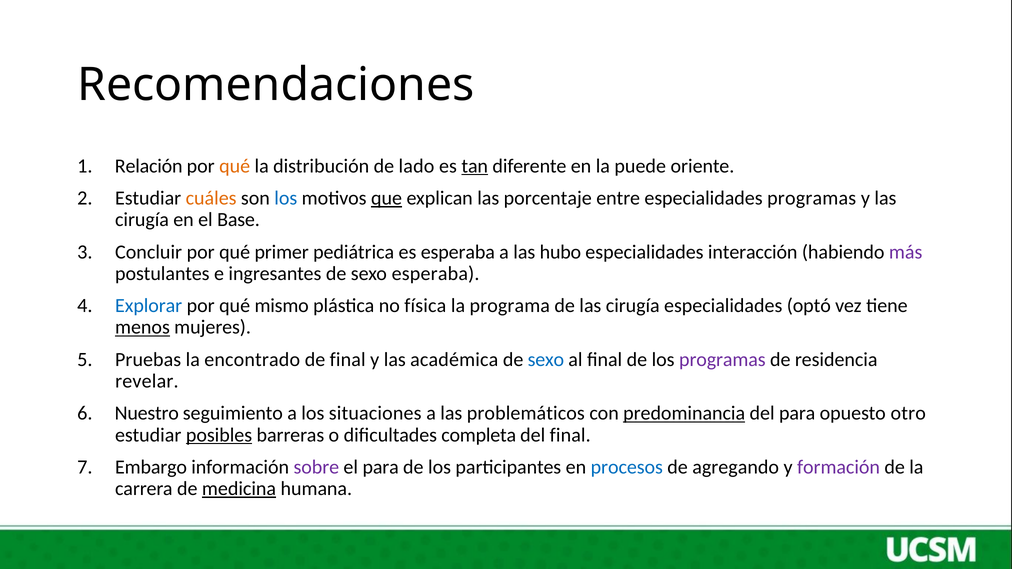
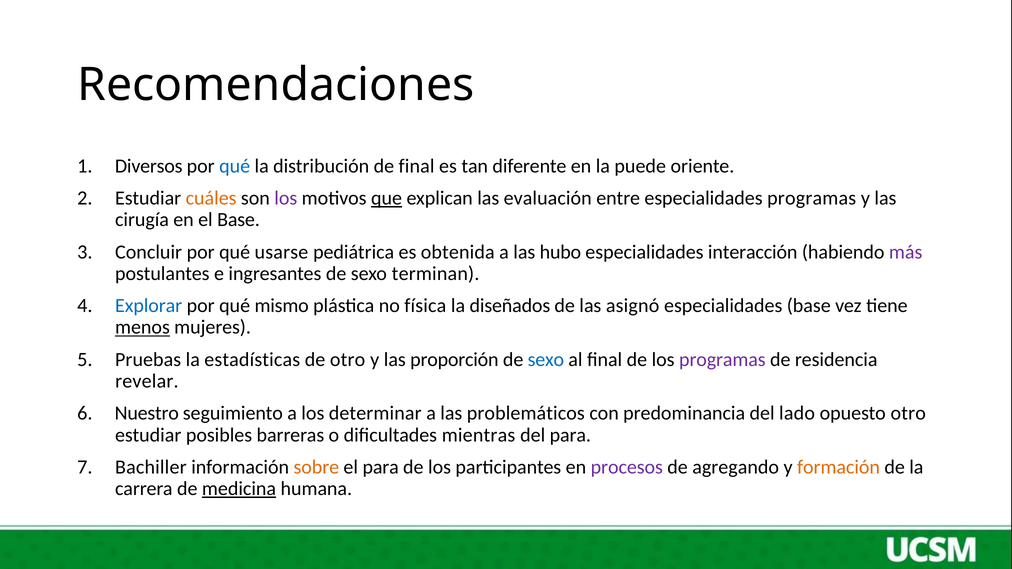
Relación: Relación -> Diversos
qué at (235, 166) colour: orange -> blue
de lado: lado -> final
tan underline: present -> none
los at (286, 198) colour: blue -> purple
porcentaje: porcentaje -> evaluación
primer: primer -> usarse
es esperaba: esperaba -> obtenida
sexo esperaba: esperaba -> terminan
programa: programa -> diseñados
de las cirugía: cirugía -> asignó
especialidades optó: optó -> base
encontrado: encontrado -> estadísticas
de final: final -> otro
académica: académica -> proporción
situaciones: situaciones -> determinar
predominancia underline: present -> none
del para: para -> lado
posibles underline: present -> none
completa: completa -> mientras
del final: final -> para
Embargo: Embargo -> Bachiller
sobre colour: purple -> orange
procesos colour: blue -> purple
formación colour: purple -> orange
